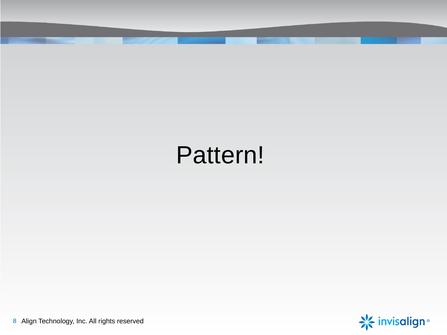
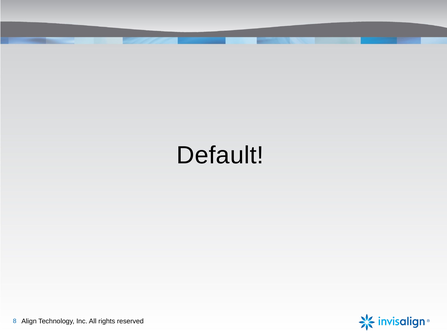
Pattern: Pattern -> Default
